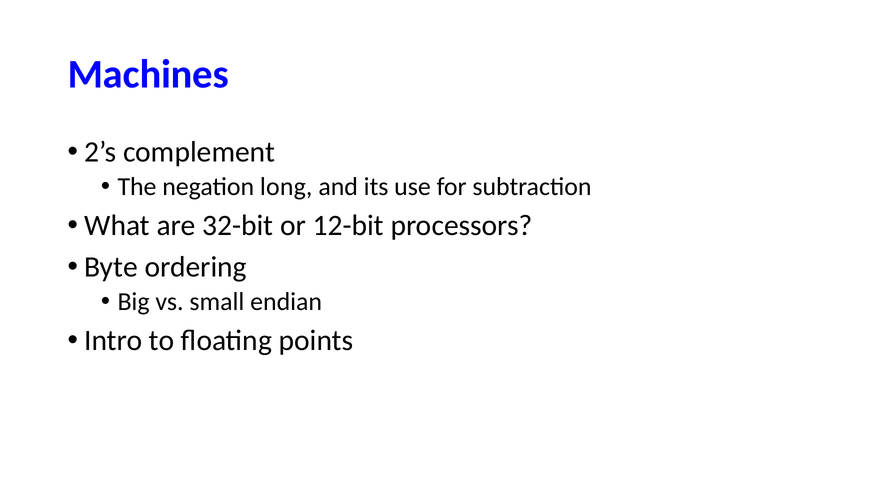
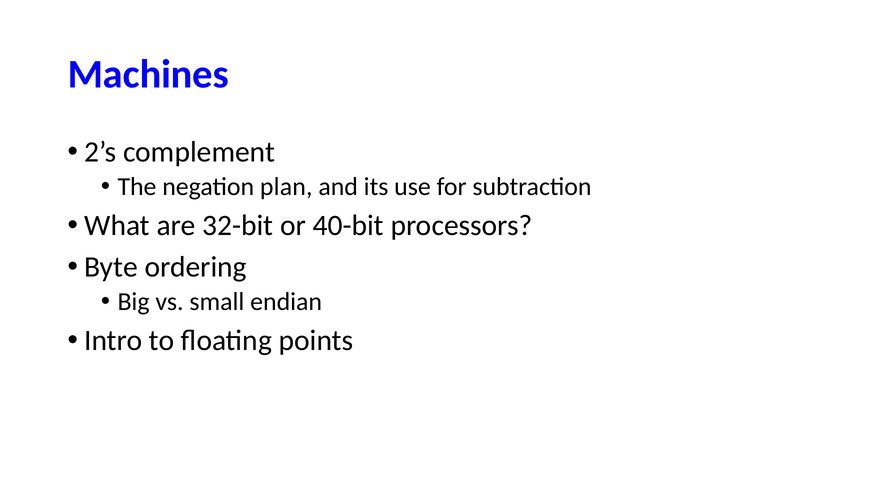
long: long -> plan
12-bit: 12-bit -> 40-bit
